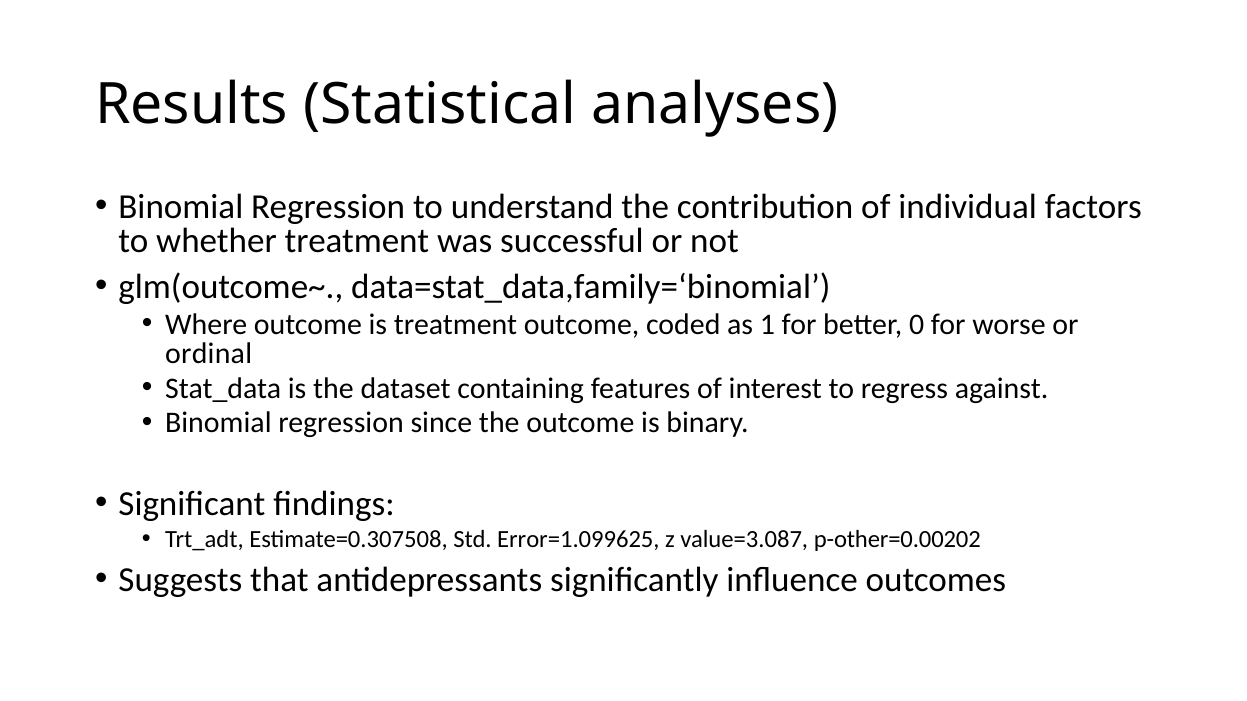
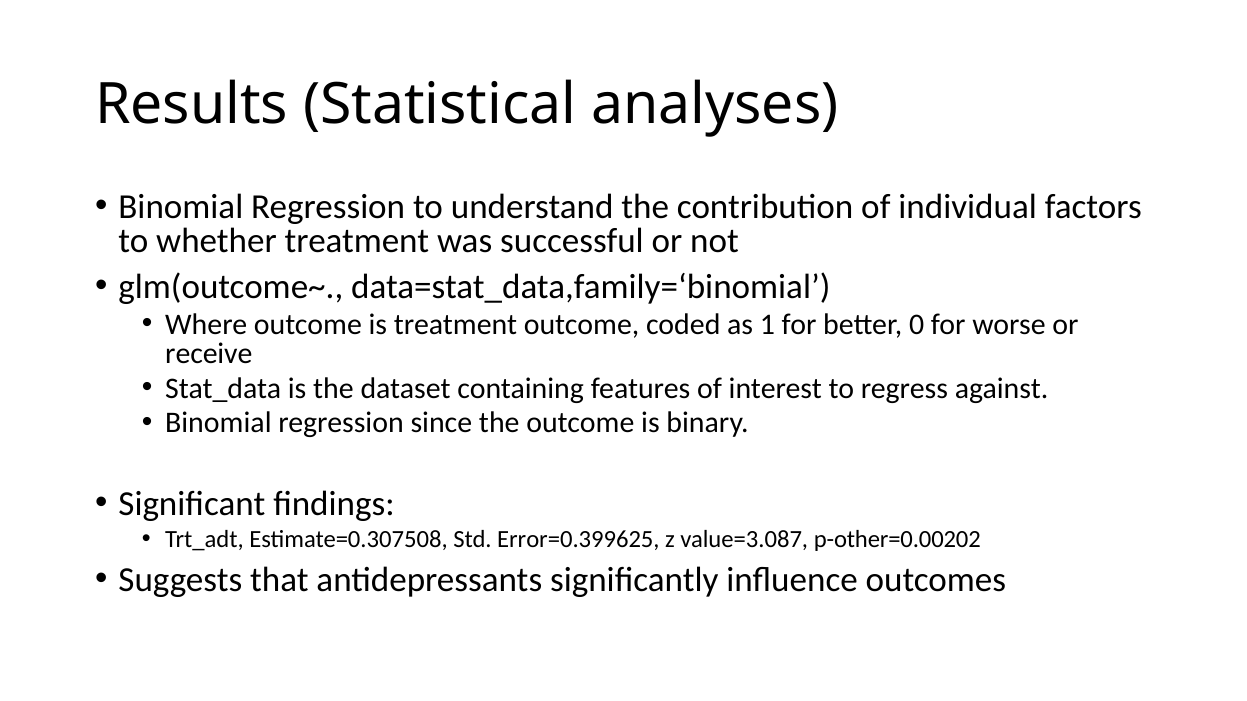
ordinal: ordinal -> receive
Error=1.099625: Error=1.099625 -> Error=0.399625
